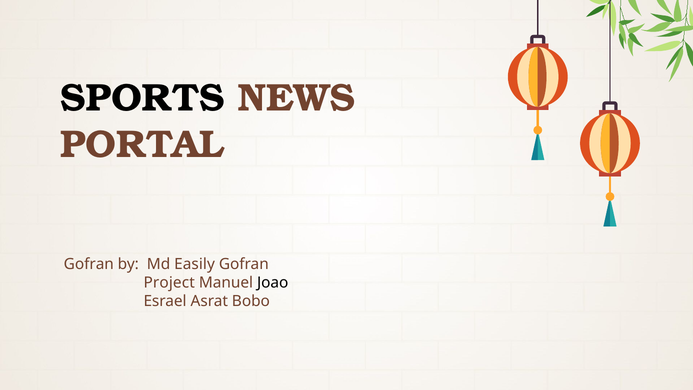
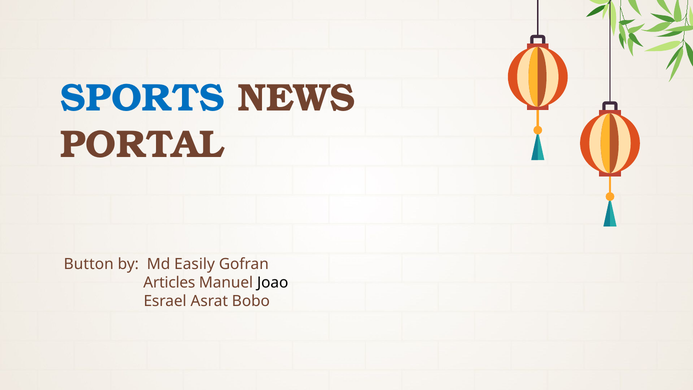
SPORTS colour: black -> blue
Gofran at (89, 264): Gofran -> Button
Project: Project -> Articles
